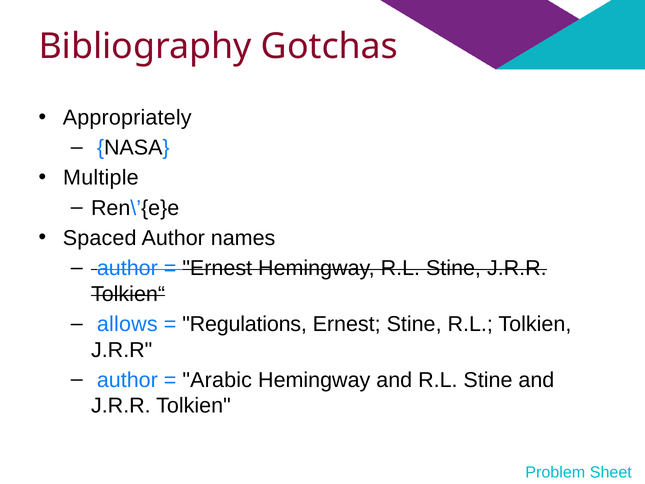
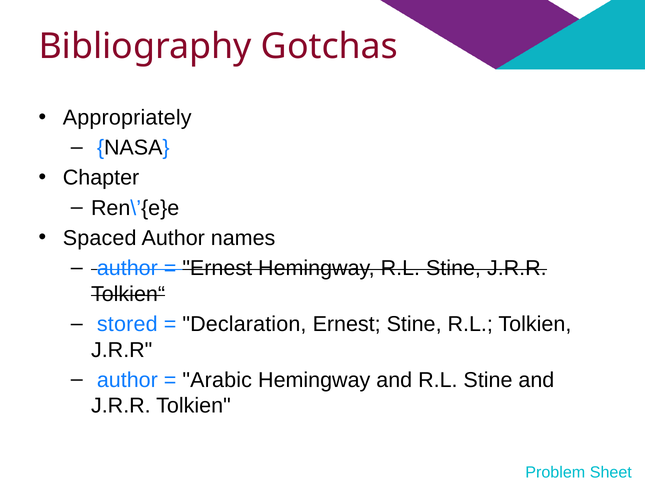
Multiple: Multiple -> Chapter
allows: allows -> stored
Regulations: Regulations -> Declaration
